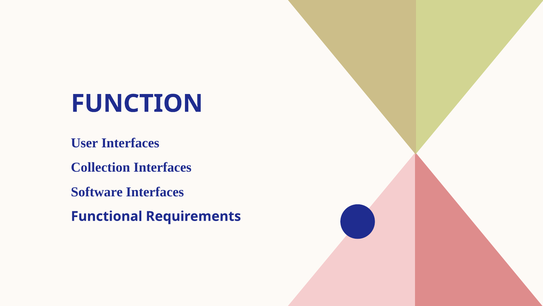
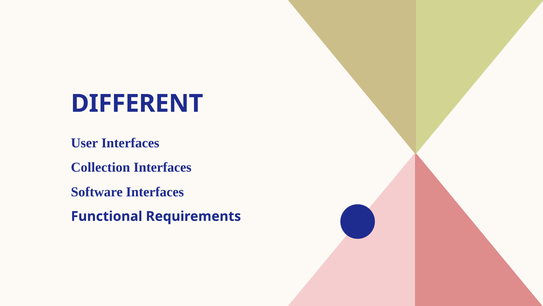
FUNCTION: FUNCTION -> DIFFERENT
